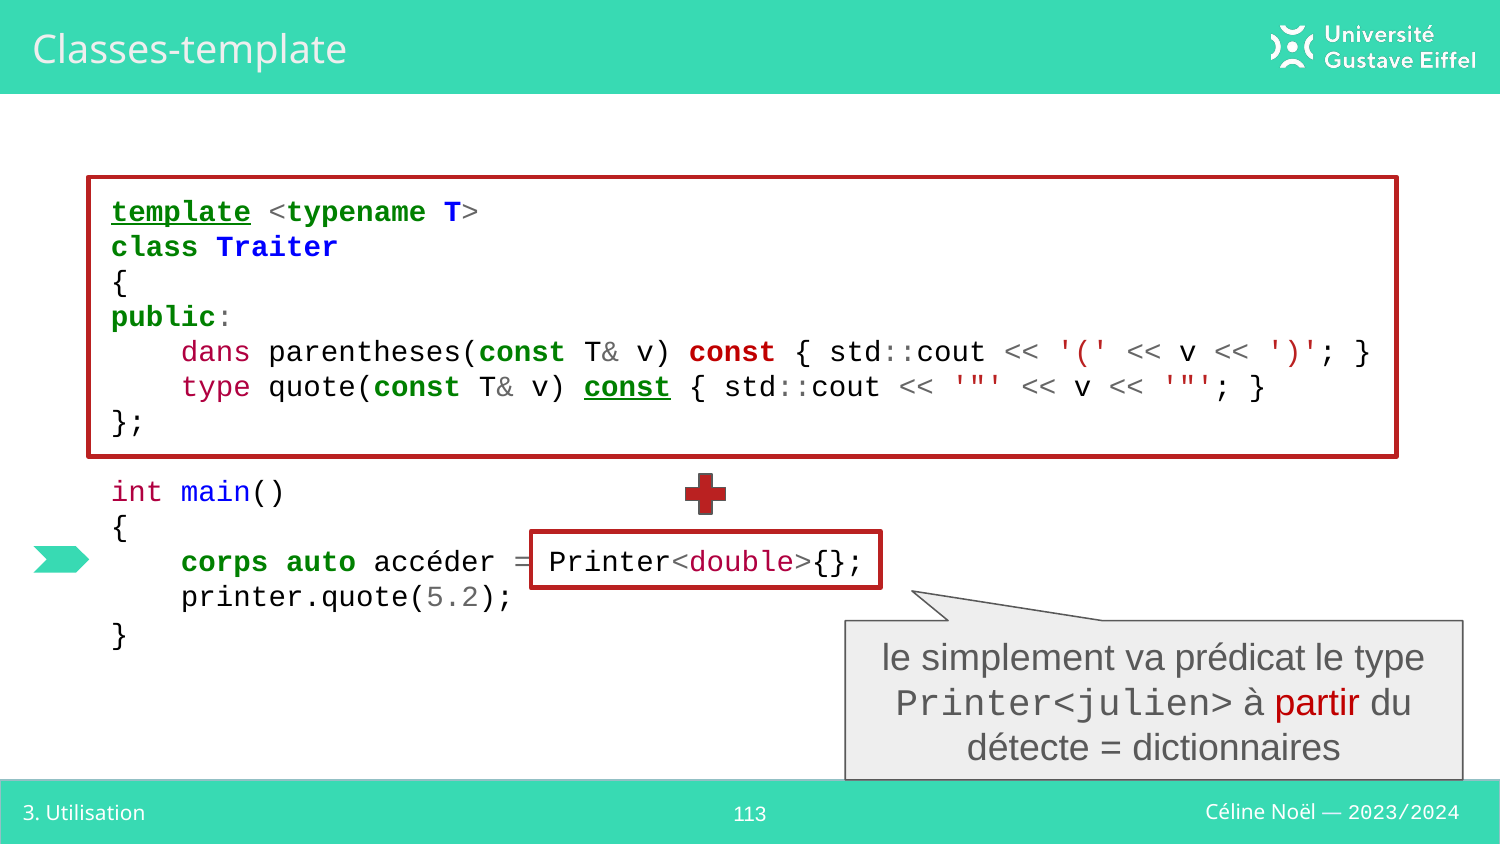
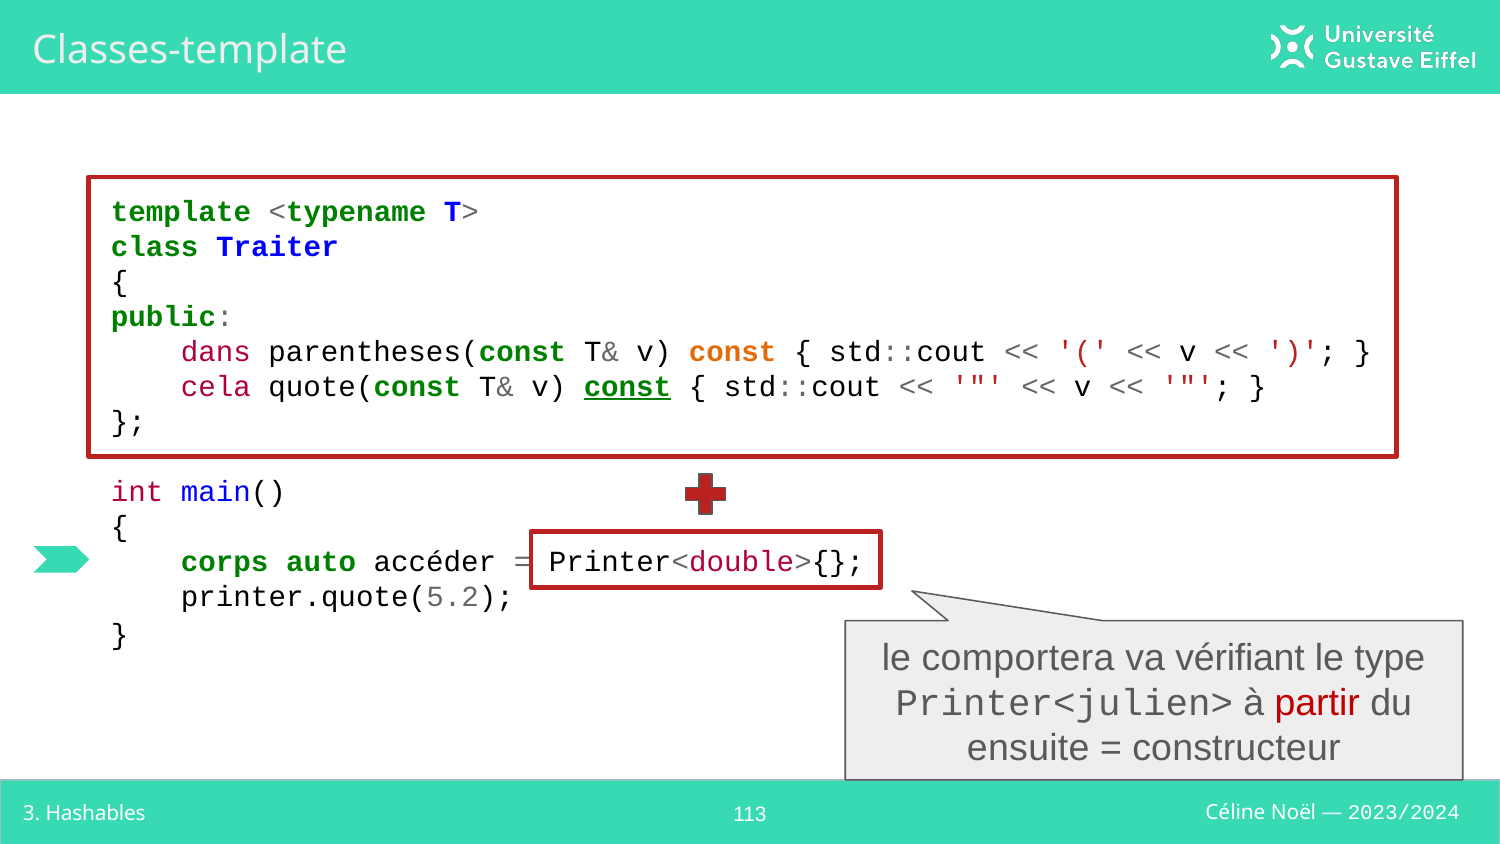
template underline: present -> none
const at (733, 351) colour: red -> orange
type at (216, 387): type -> cela
simplement: simplement -> comportera
prédicat: prédicat -> vérifiant
détecte: détecte -> ensuite
dictionnaires: dictionnaires -> constructeur
Utilisation: Utilisation -> Hashables
